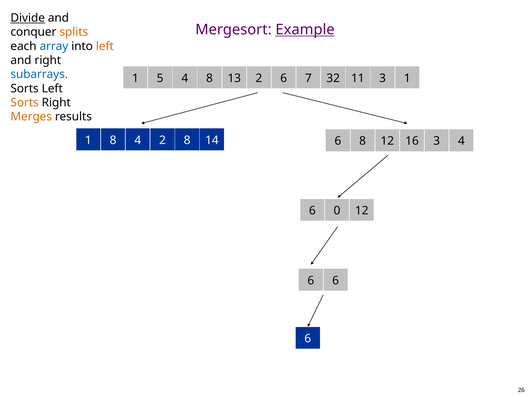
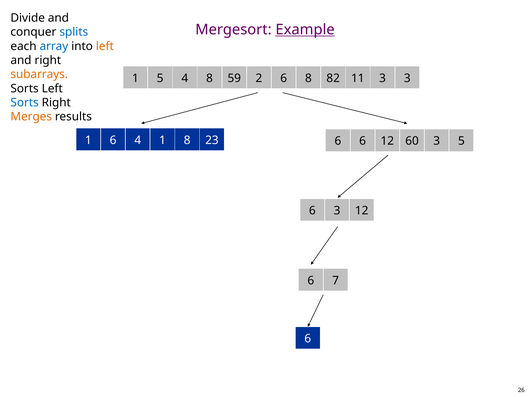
Divide underline: present -> none
splits colour: orange -> blue
subarrays colour: blue -> orange
13: 13 -> 59
6 7: 7 -> 8
32: 32 -> 82
3 1: 1 -> 3
Sorts at (25, 103) colour: orange -> blue
1 8: 8 -> 6
4 2: 2 -> 1
14: 14 -> 23
16: 16 -> 60
3 4: 4 -> 5
6 8: 8 -> 6
6 0: 0 -> 3
6 at (336, 281): 6 -> 7
